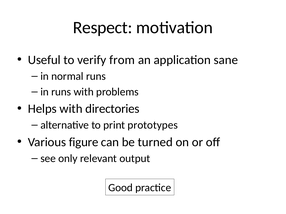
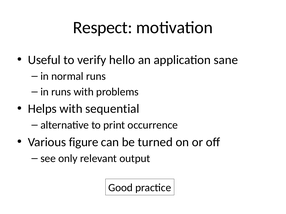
from: from -> hello
directories: directories -> sequential
prototypes: prototypes -> occurrence
